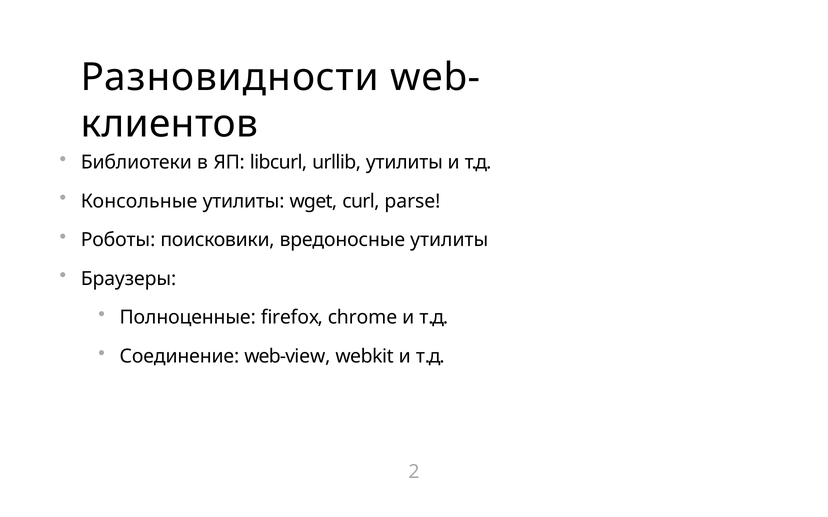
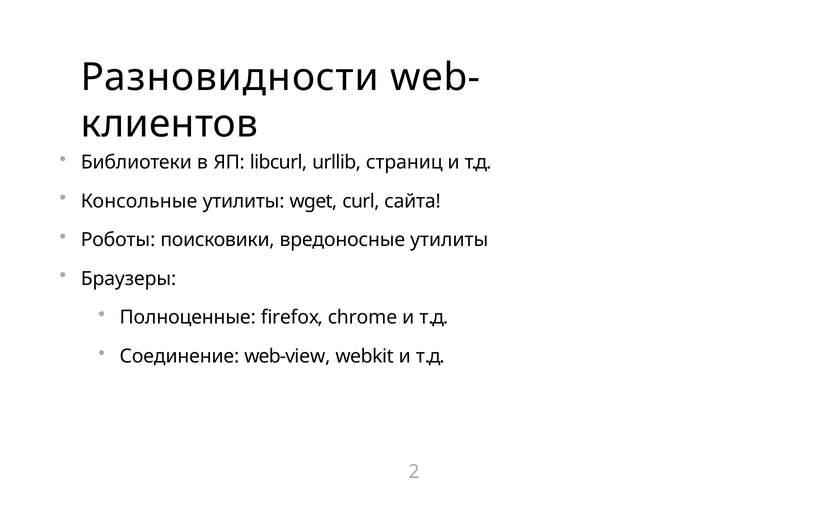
urllib утилиты: утилиты -> страниц
parse: parse -> сайта
